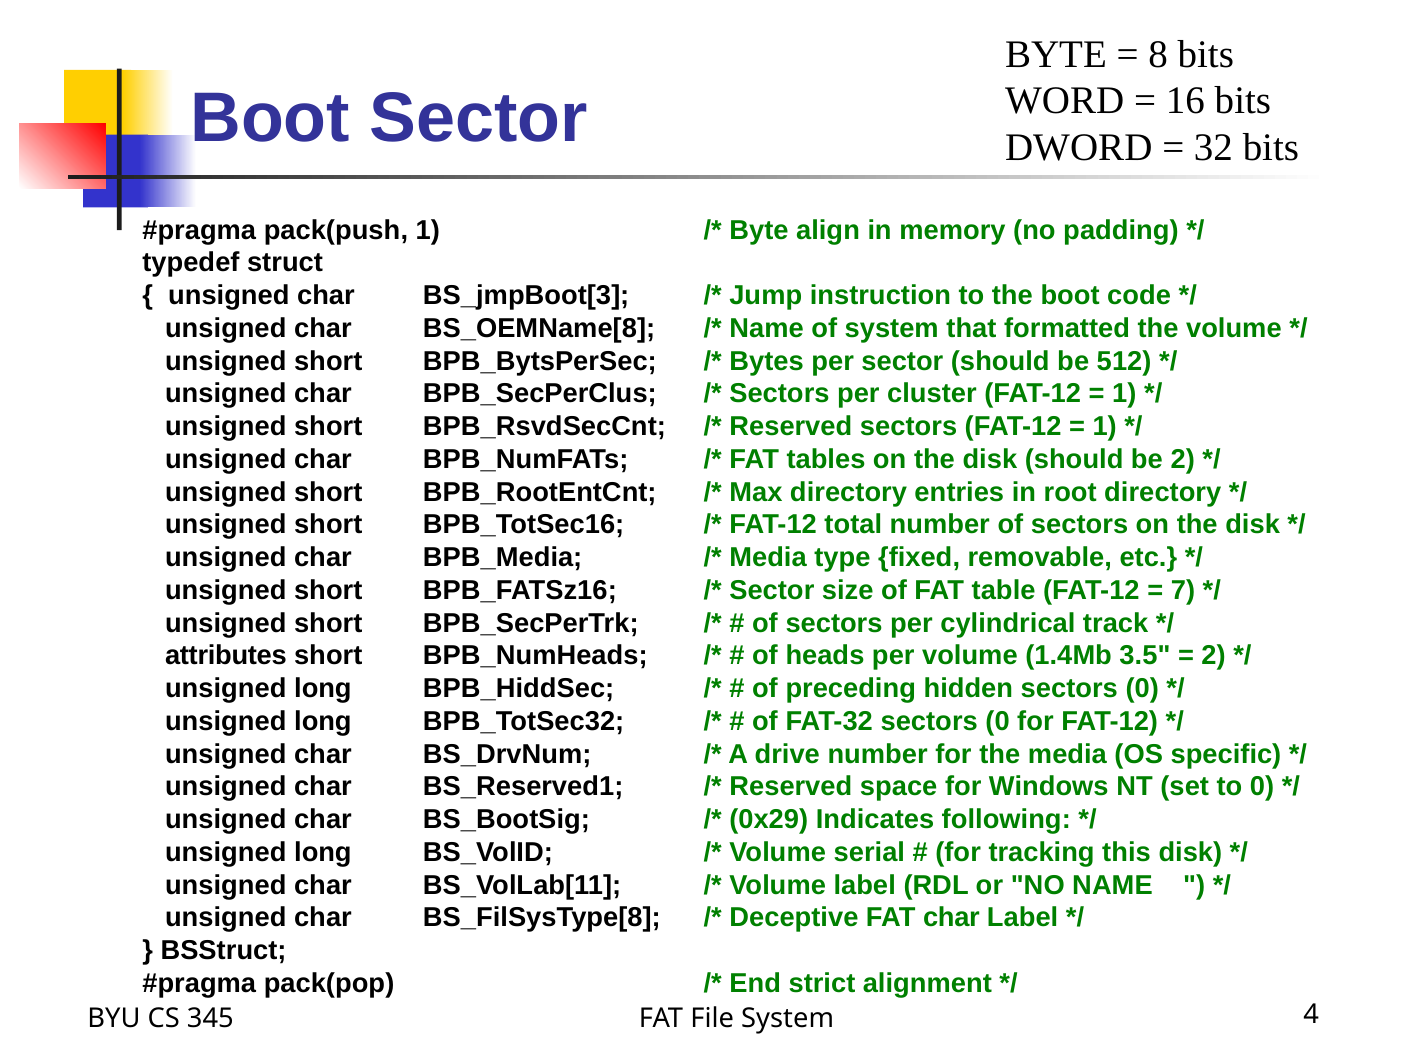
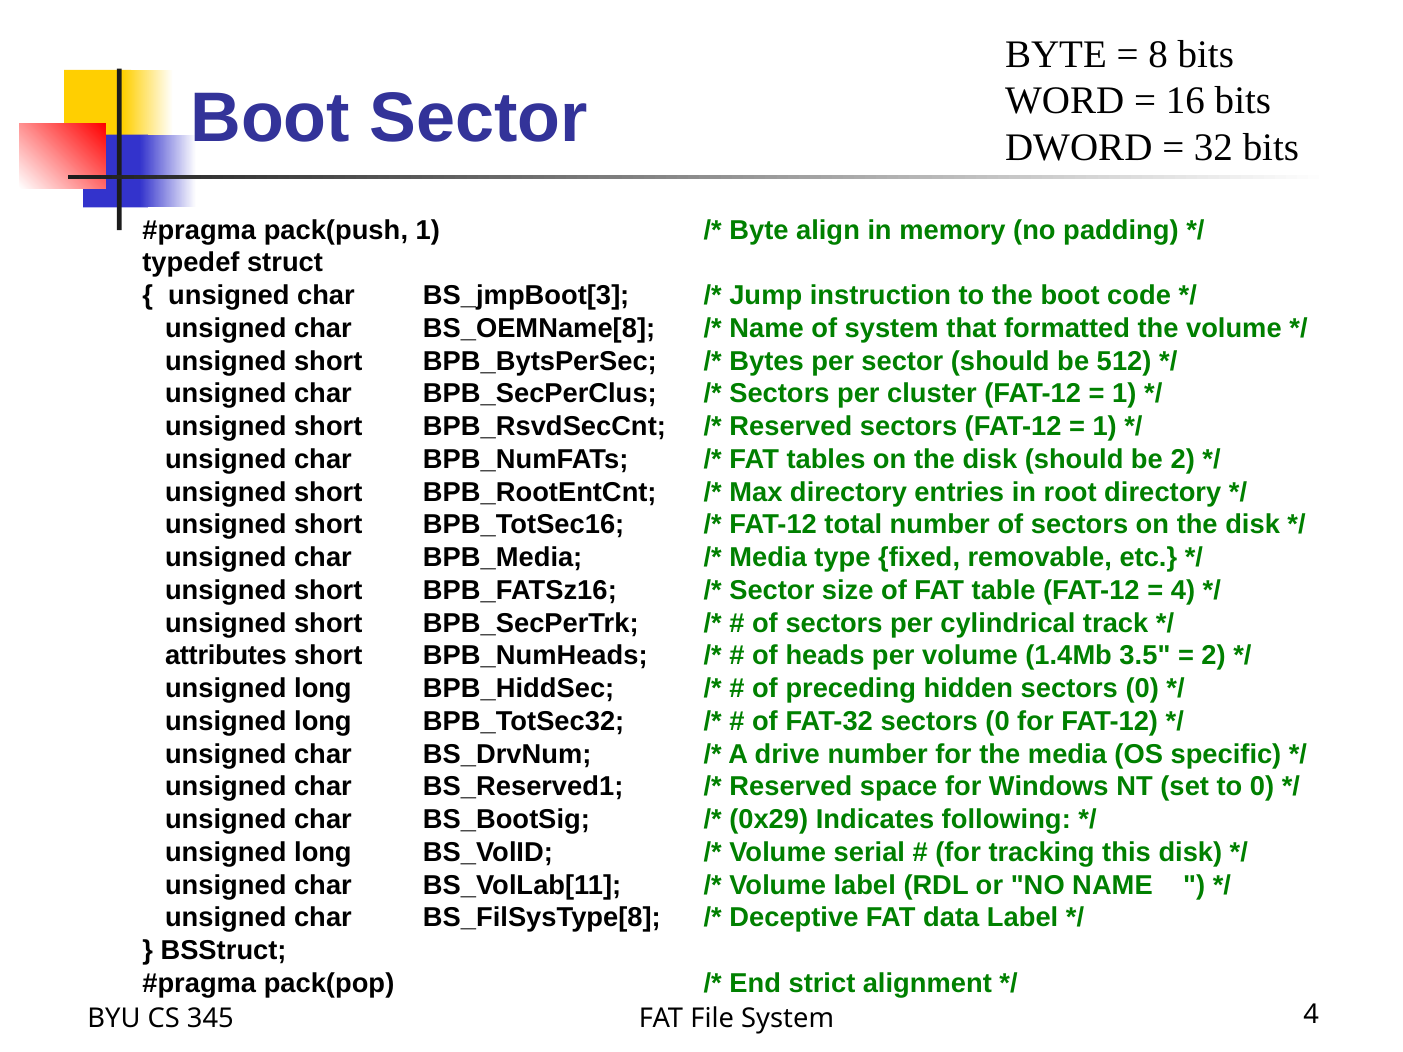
7 at (1183, 591): 7 -> 4
FAT char: char -> data
